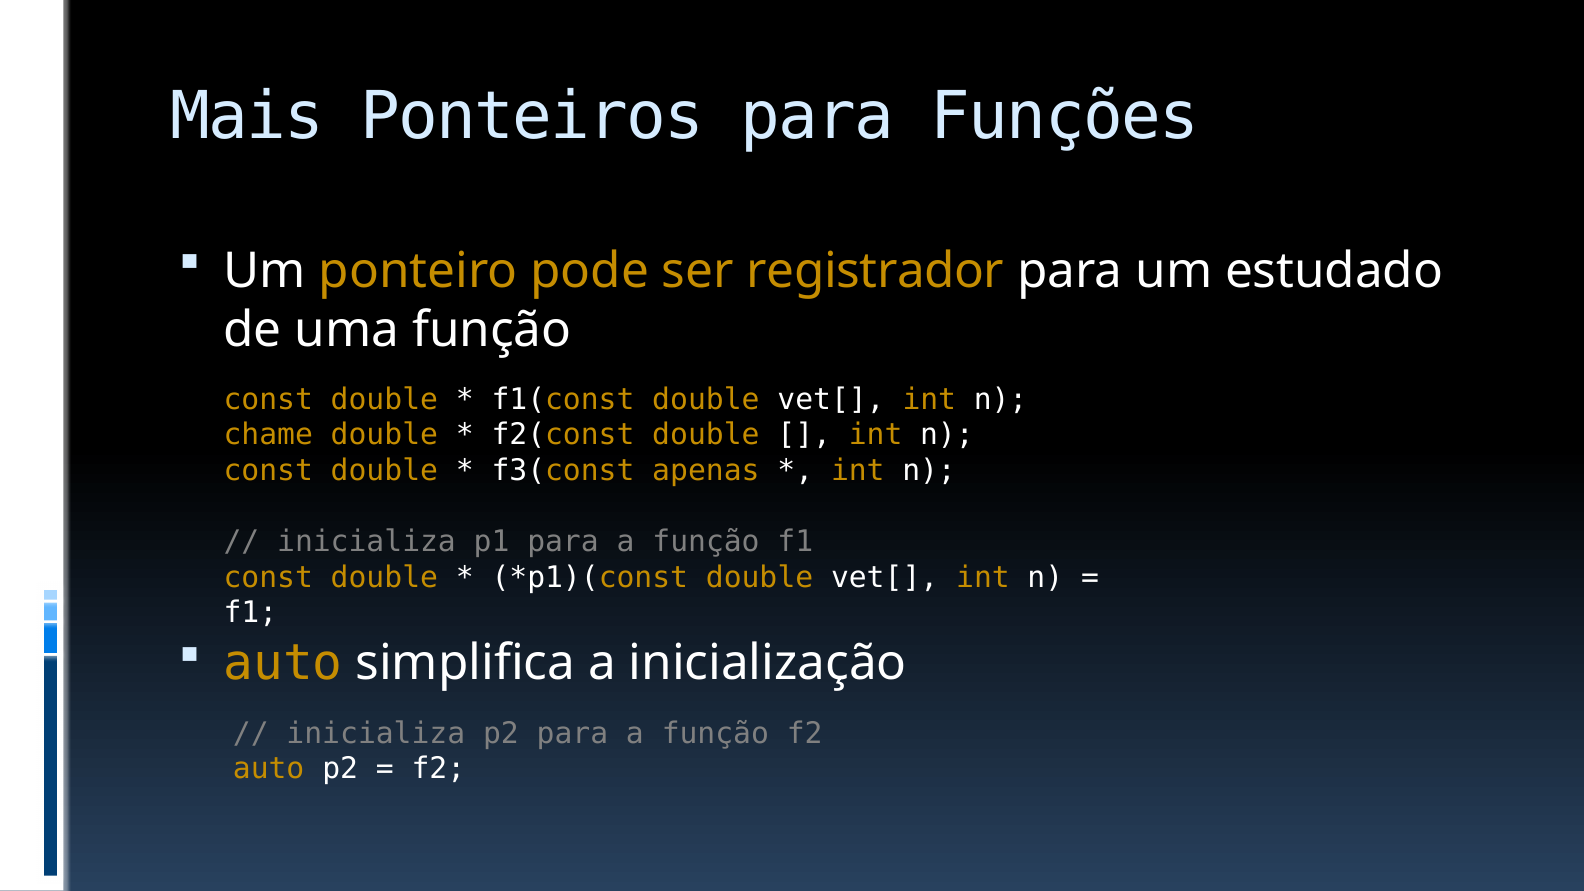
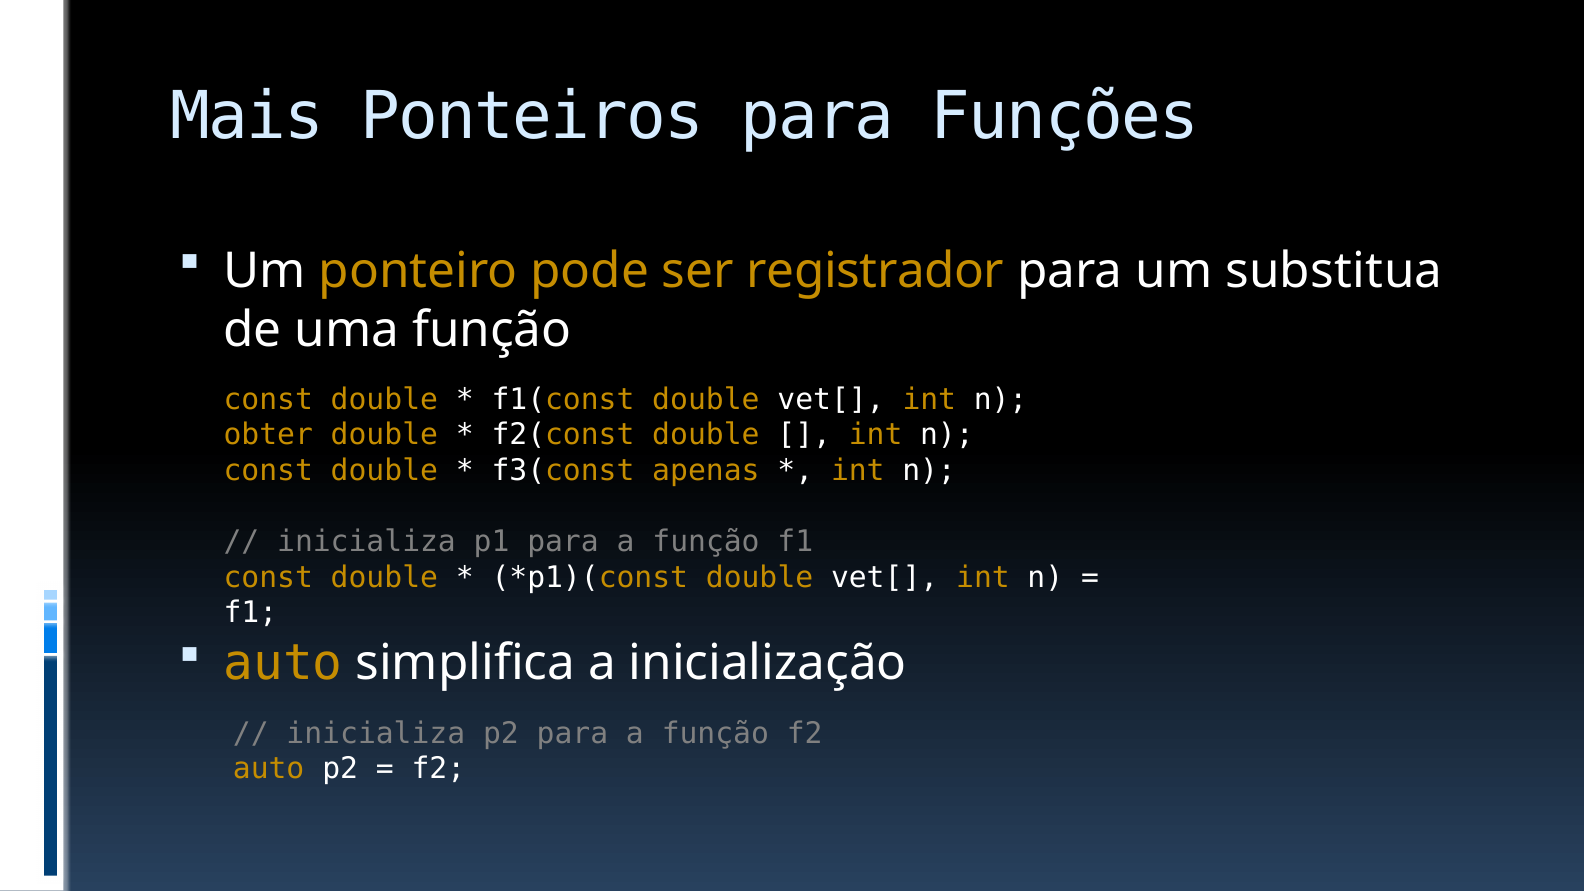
estudado: estudado -> substitua
chame: chame -> obter
